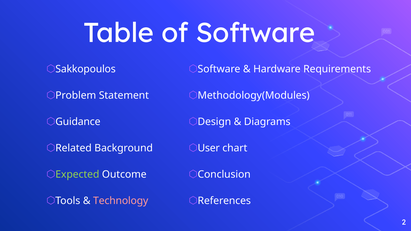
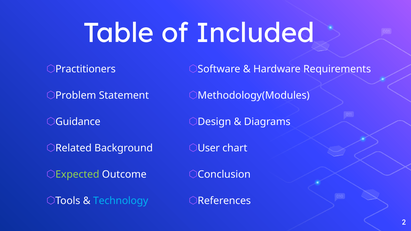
of Software: Software -> Included
Sakkopoulos: Sakkopoulos -> Practitioners
Technology colour: pink -> light blue
